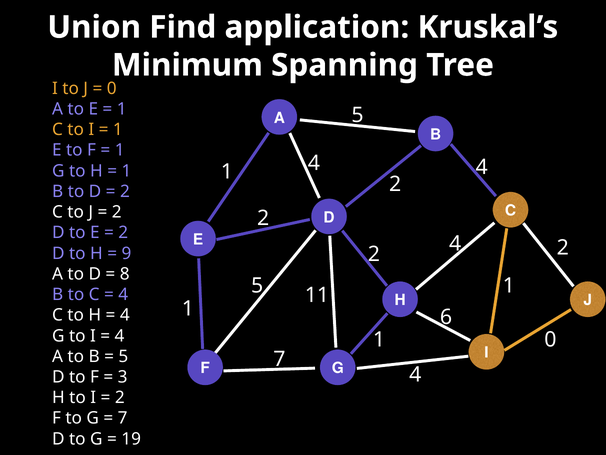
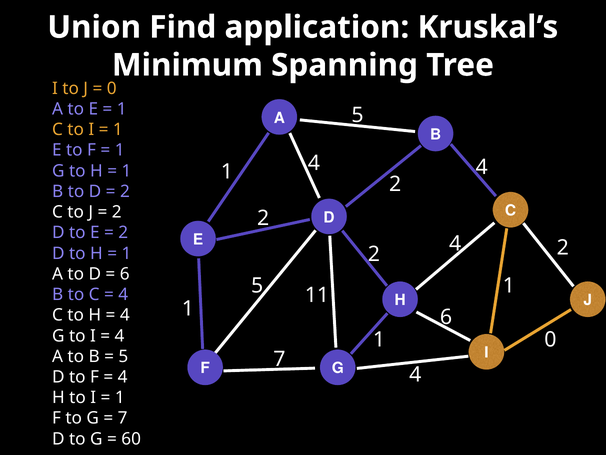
9 at (126, 253): 9 -> 1
8 at (125, 274): 8 -> 6
3 at (123, 377): 3 -> 4
2 at (120, 397): 2 -> 1
19: 19 -> 60
